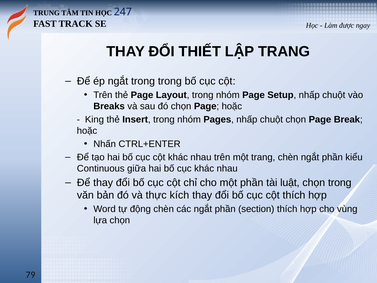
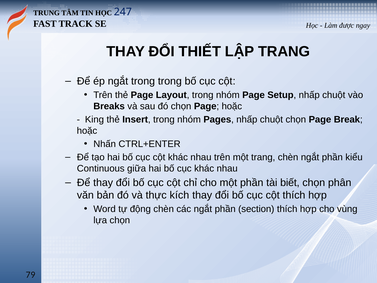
luật: luật -> biết
chọn trong: trong -> phân
